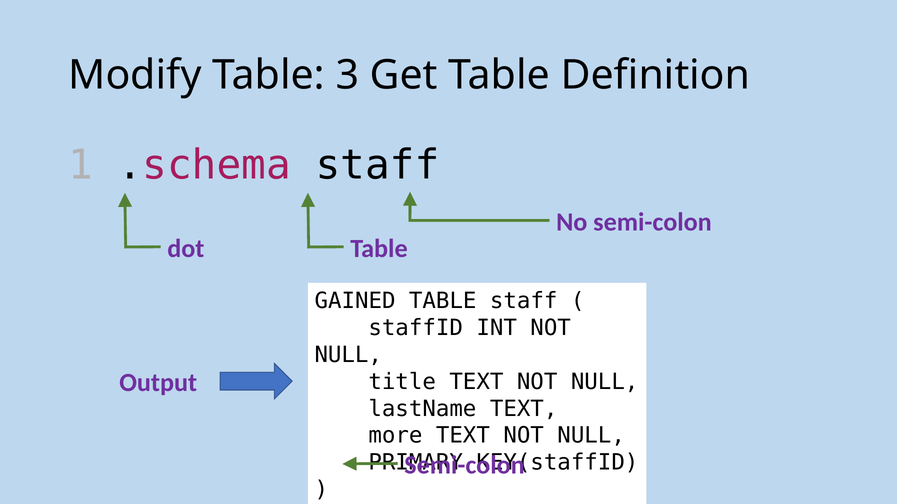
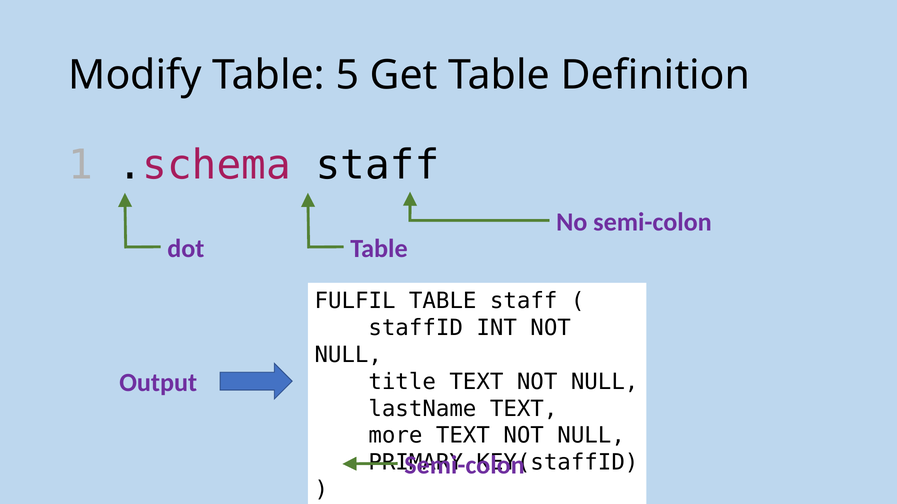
3: 3 -> 5
GAINED: GAINED -> FULFIL
